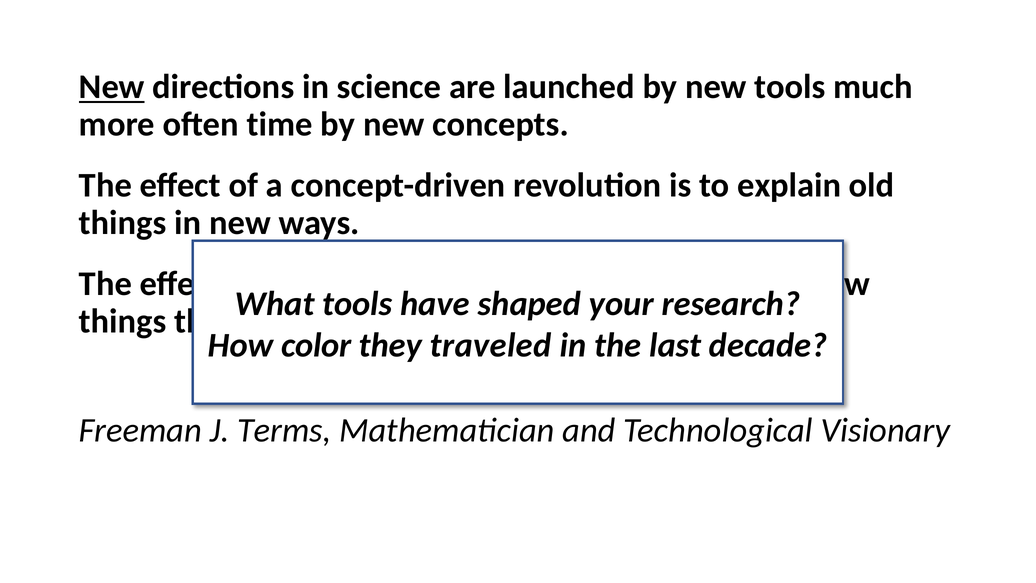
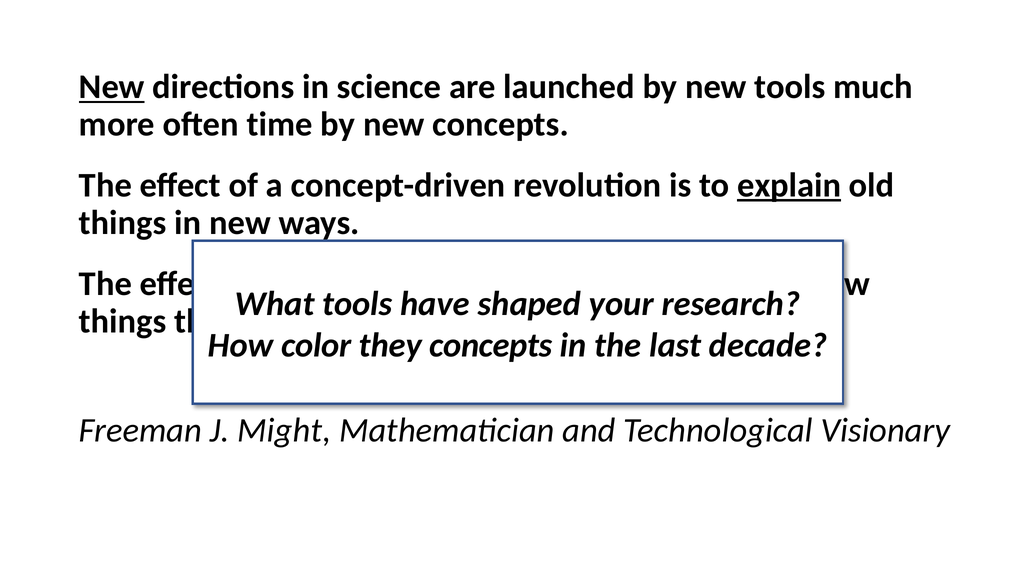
explain underline: none -> present
they traveled: traveled -> concepts
Terms: Terms -> Might
